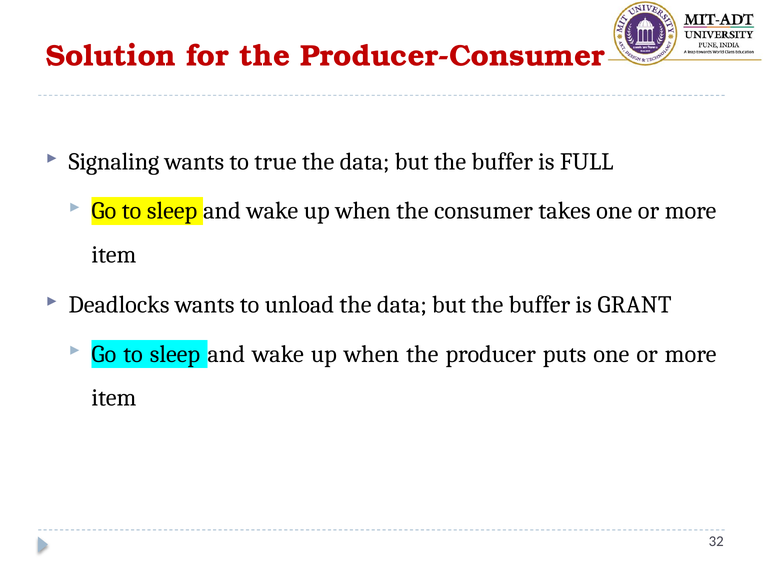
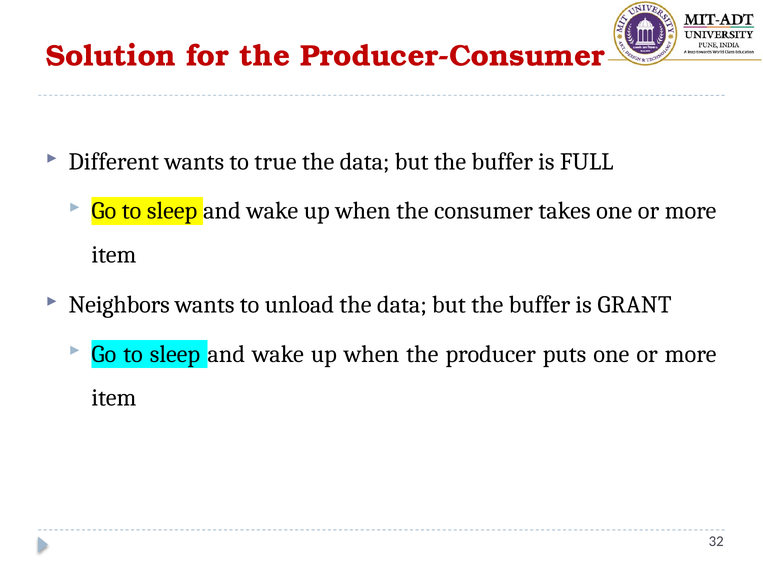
Signaling: Signaling -> Different
Deadlocks: Deadlocks -> Neighbors
